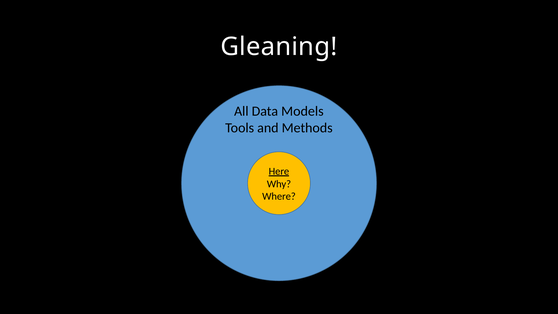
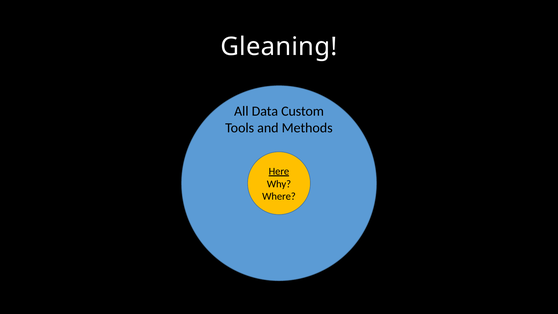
Models: Models -> Custom
